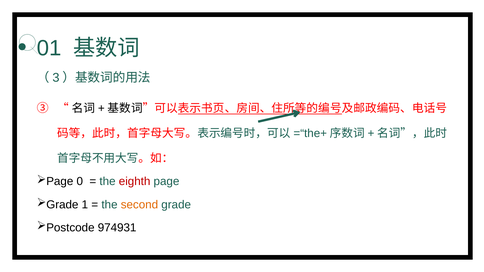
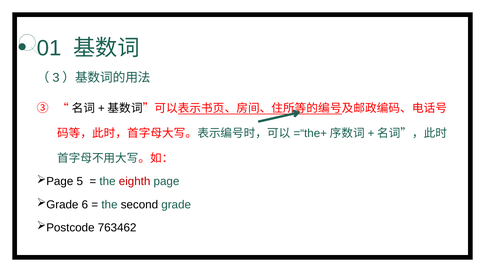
0: 0 -> 5
1: 1 -> 6
second colour: orange -> black
974931: 974931 -> 763462
